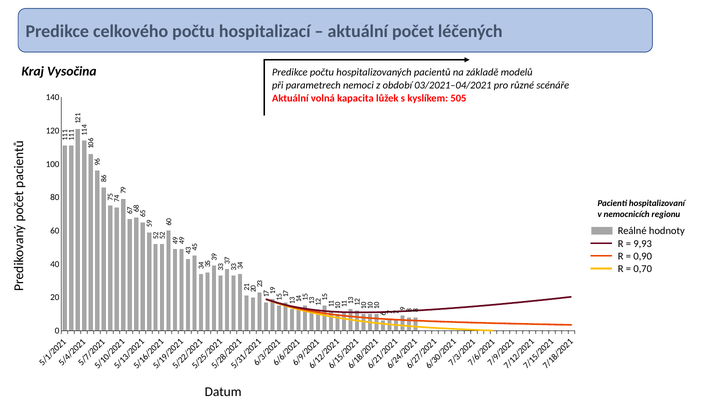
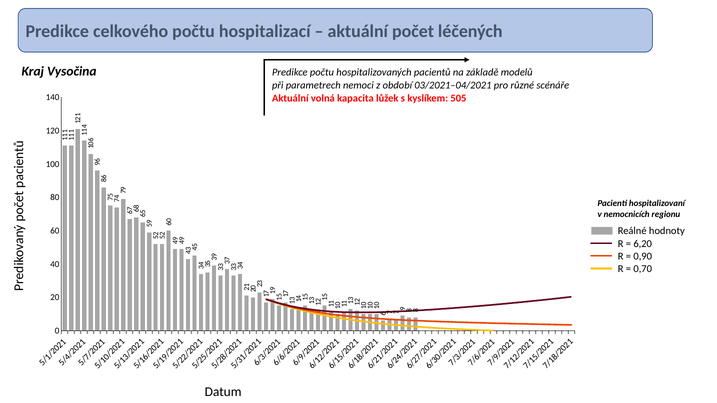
9,93: 9,93 -> 6,20
